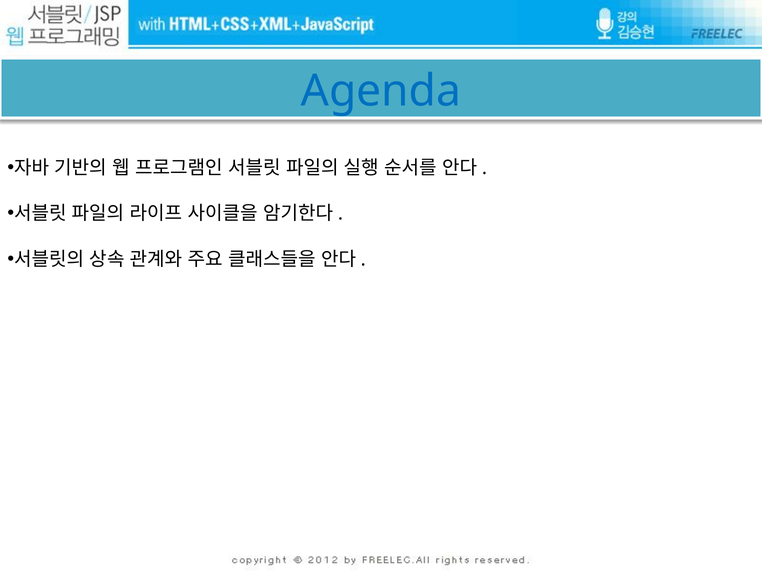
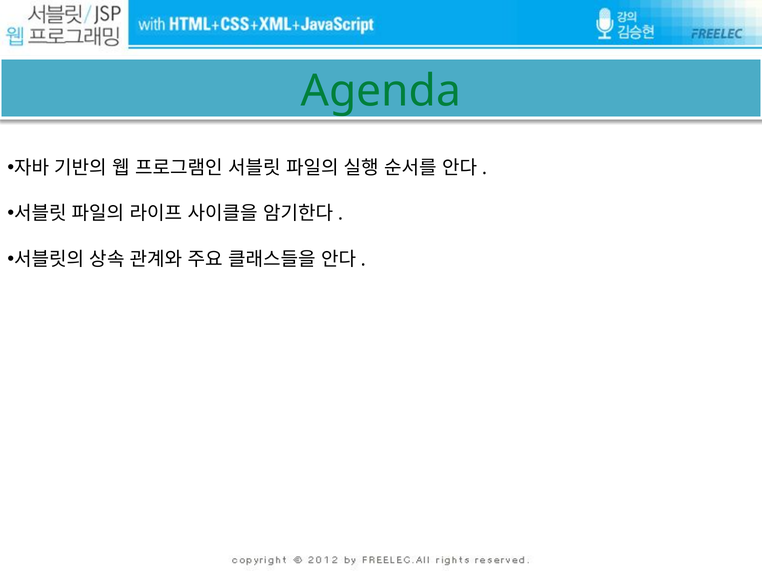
Agenda colour: blue -> green
